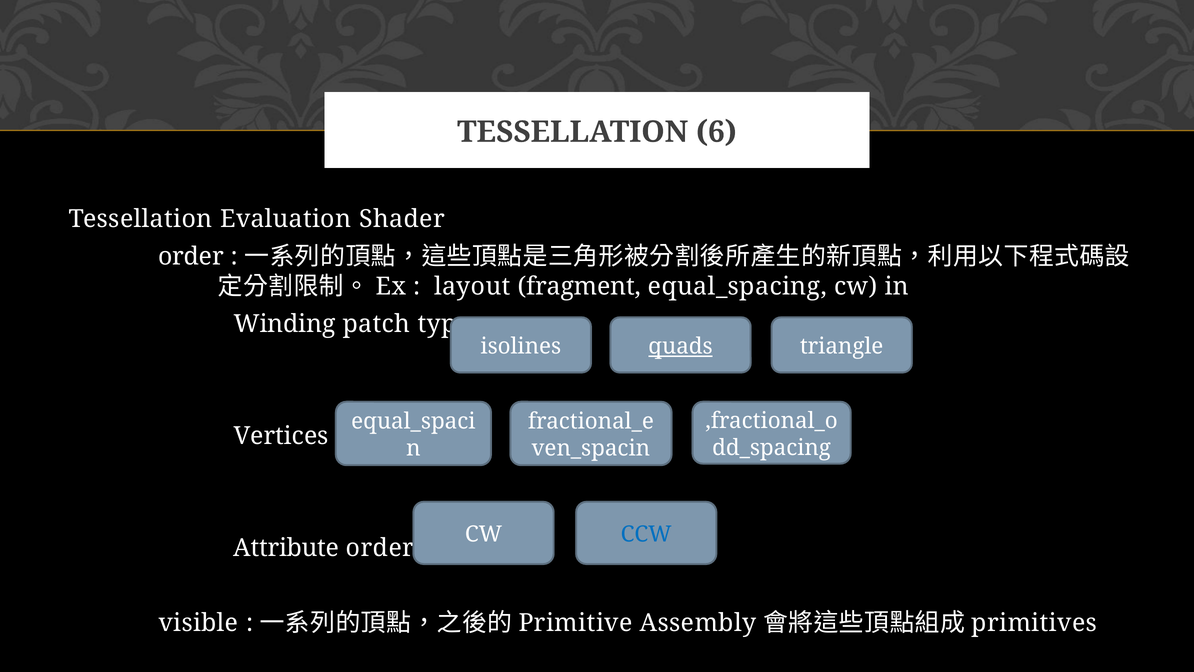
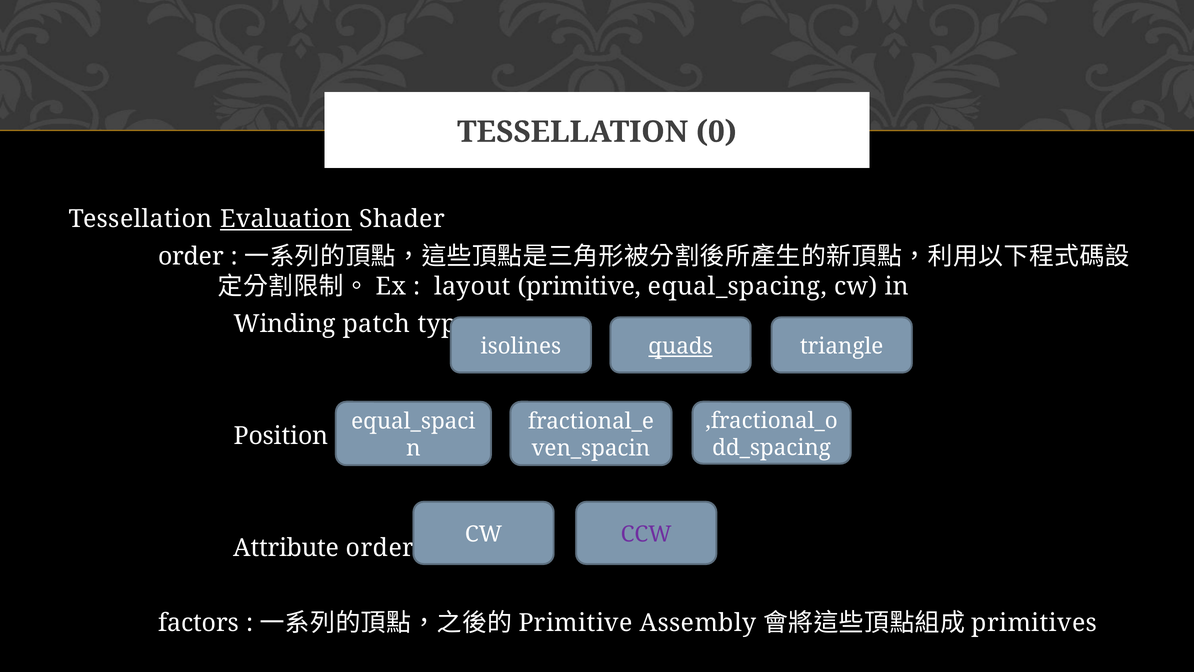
6: 6 -> 0
Evaluation underline: none -> present
layout fragment: fragment -> primitive
Vertices: Vertices -> Position
CCW colour: blue -> purple
visible: visible -> factors
